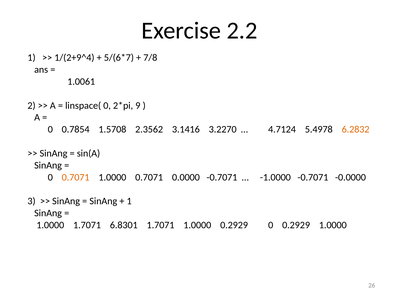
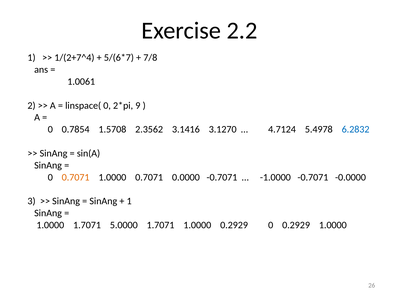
1/(2+9^4: 1/(2+9^4 -> 1/(2+7^4
3.2270: 3.2270 -> 3.1270
6.2832 colour: orange -> blue
6.8301: 6.8301 -> 5.0000
